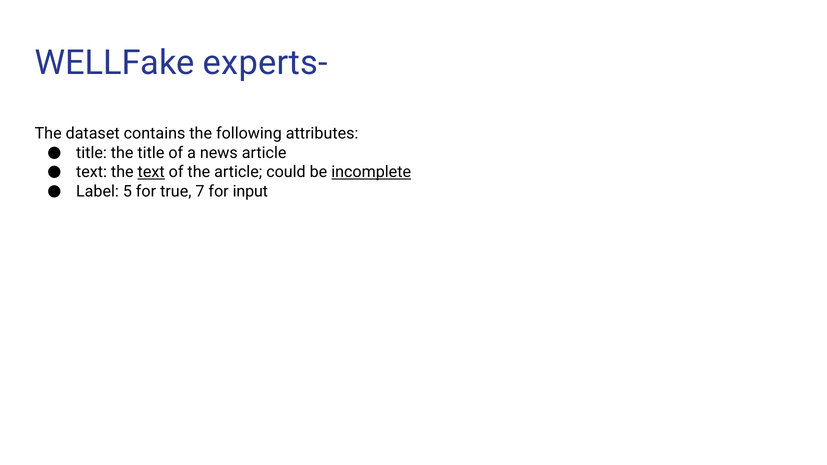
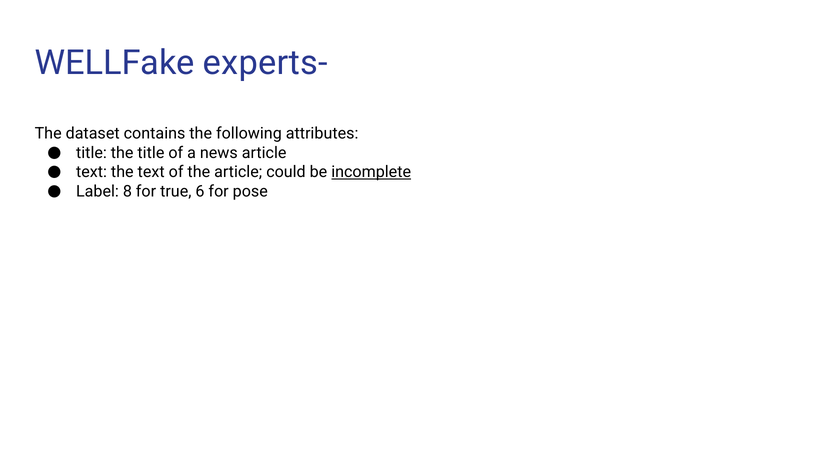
text at (151, 172) underline: present -> none
5: 5 -> 8
7: 7 -> 6
input: input -> pose
